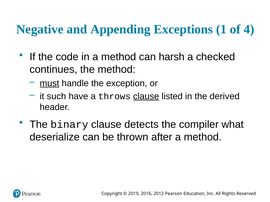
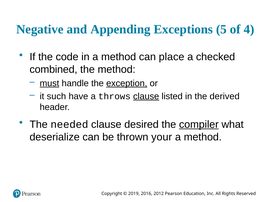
1: 1 -> 5
harsh: harsh -> place
continues: continues -> combined
exception underline: none -> present
binary: binary -> needed
detects: detects -> desired
compiler underline: none -> present
after: after -> your
